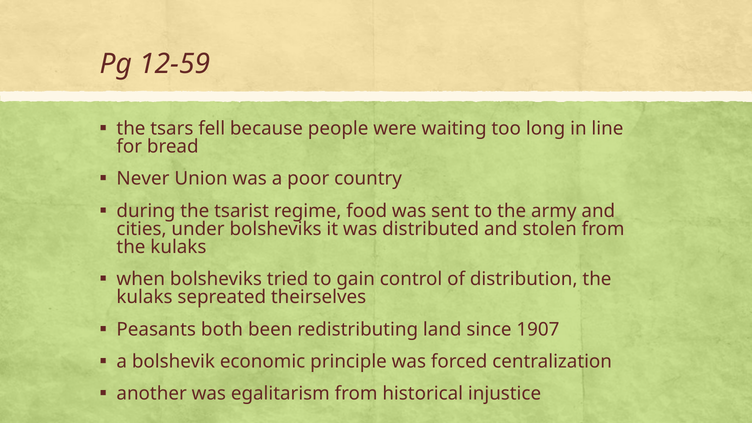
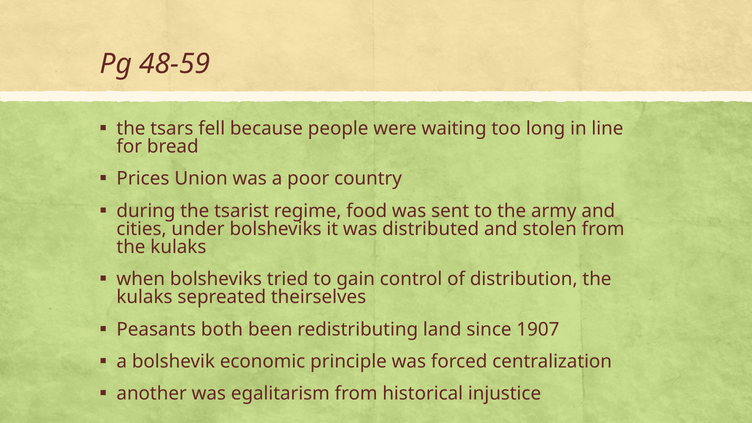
12-59: 12-59 -> 48-59
Never: Never -> Prices
